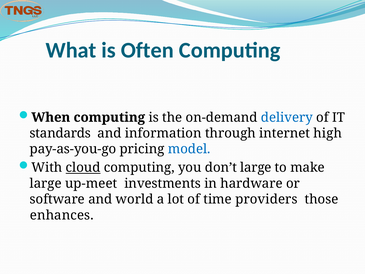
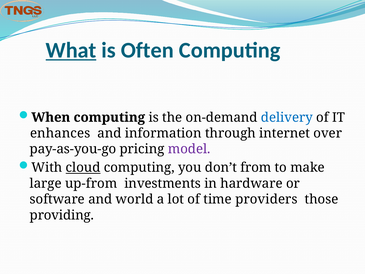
What underline: none -> present
standards: standards -> enhances
high: high -> over
model colour: blue -> purple
don’t large: large -> from
up-meet: up-meet -> up-from
enhances: enhances -> providing
